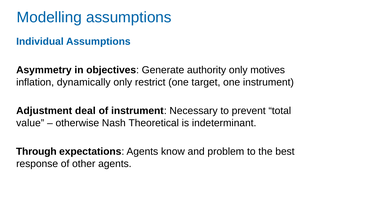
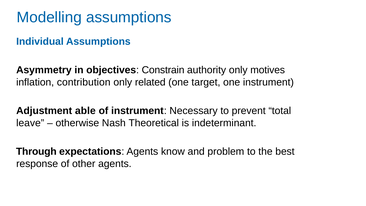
Generate: Generate -> Constrain
dynamically: dynamically -> contribution
restrict: restrict -> related
deal: deal -> able
value: value -> leave
